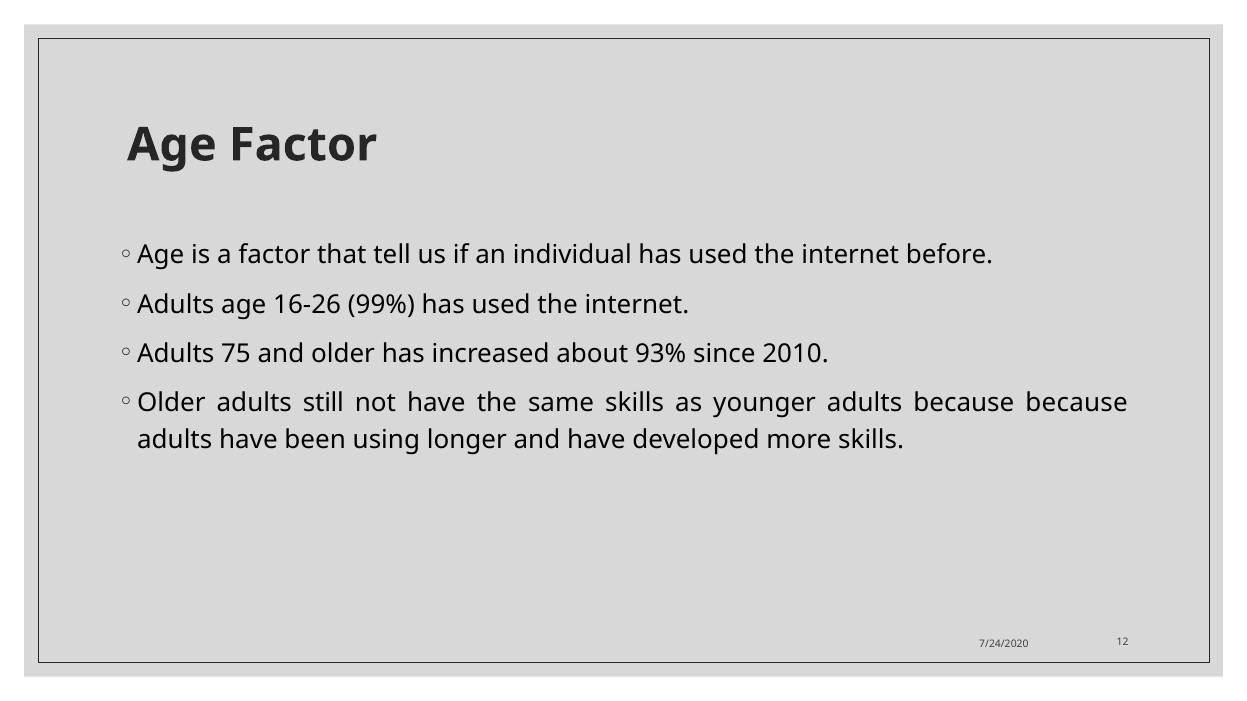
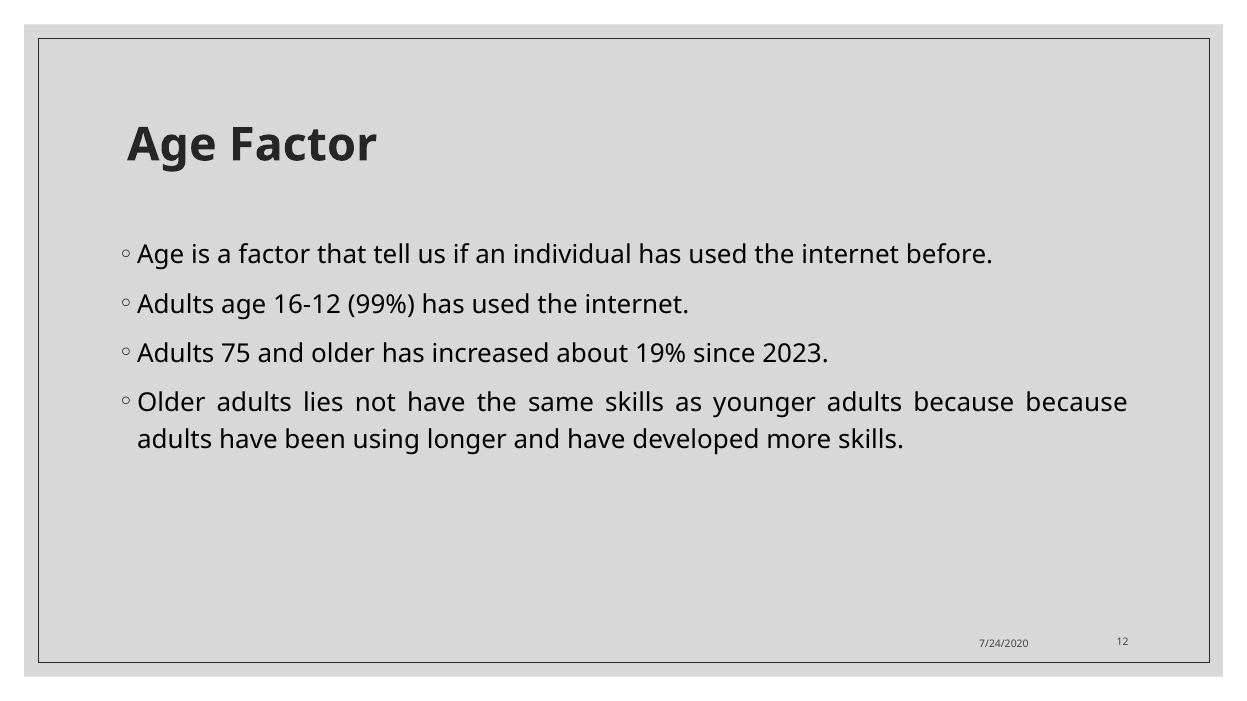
16-26: 16-26 -> 16-12
93%: 93% -> 19%
2010: 2010 -> 2023
still: still -> lies
